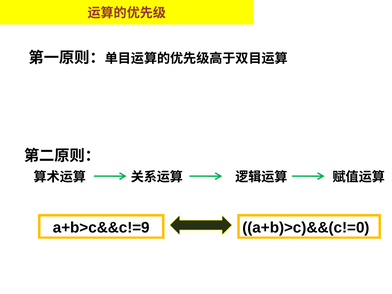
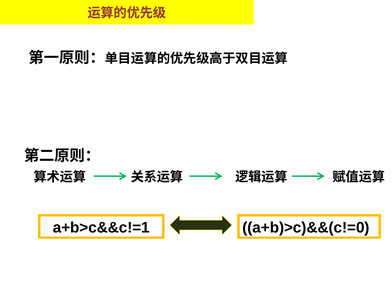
a+b>c&&c!=9: a+b>c&&c!=9 -> a+b>c&&c!=1
